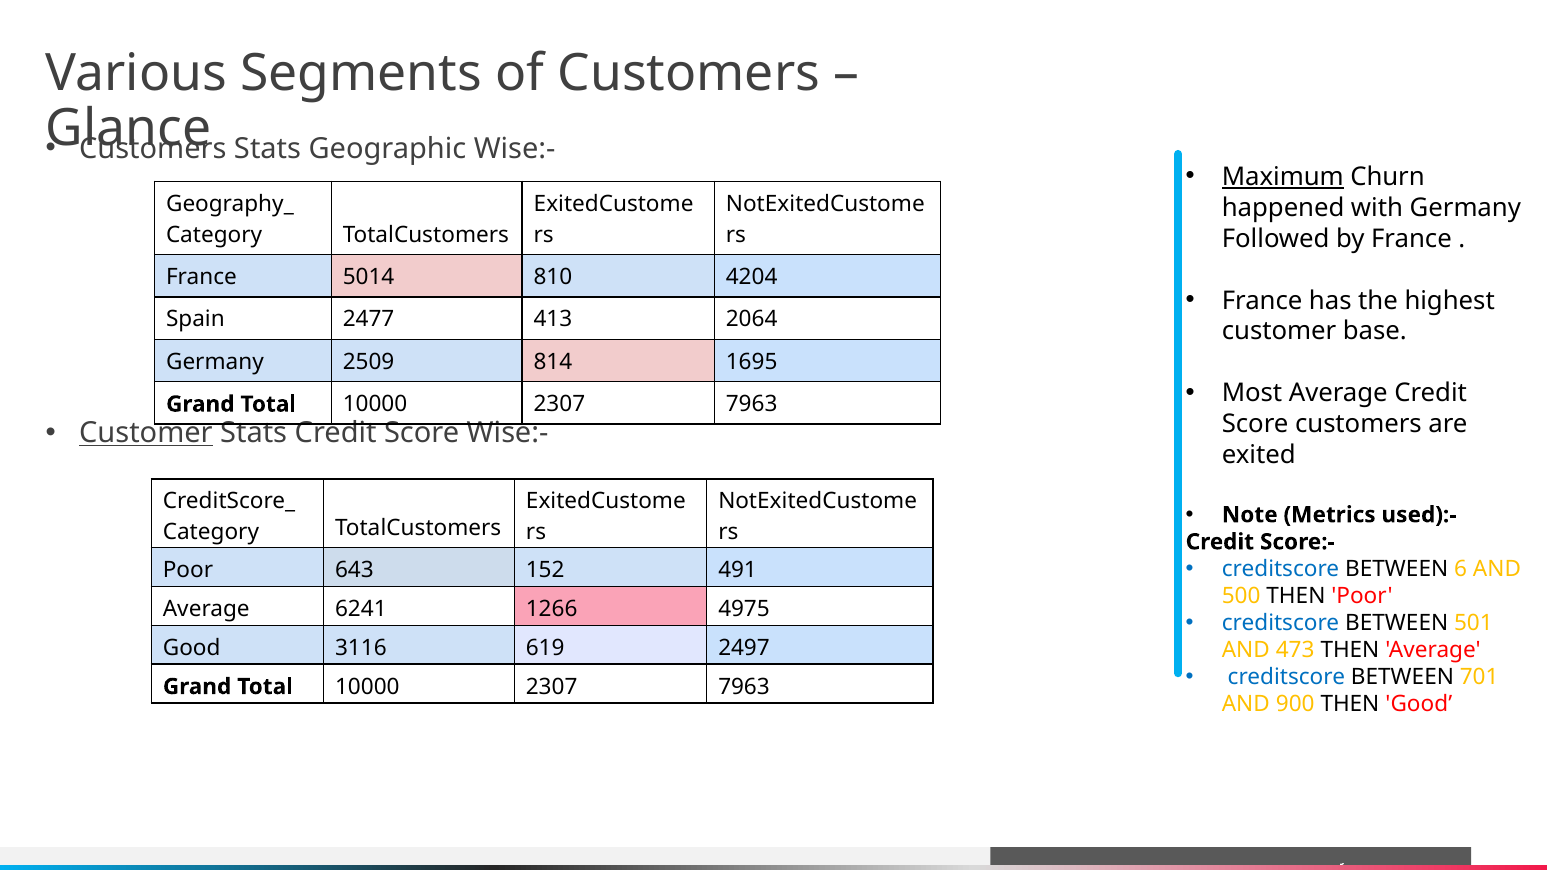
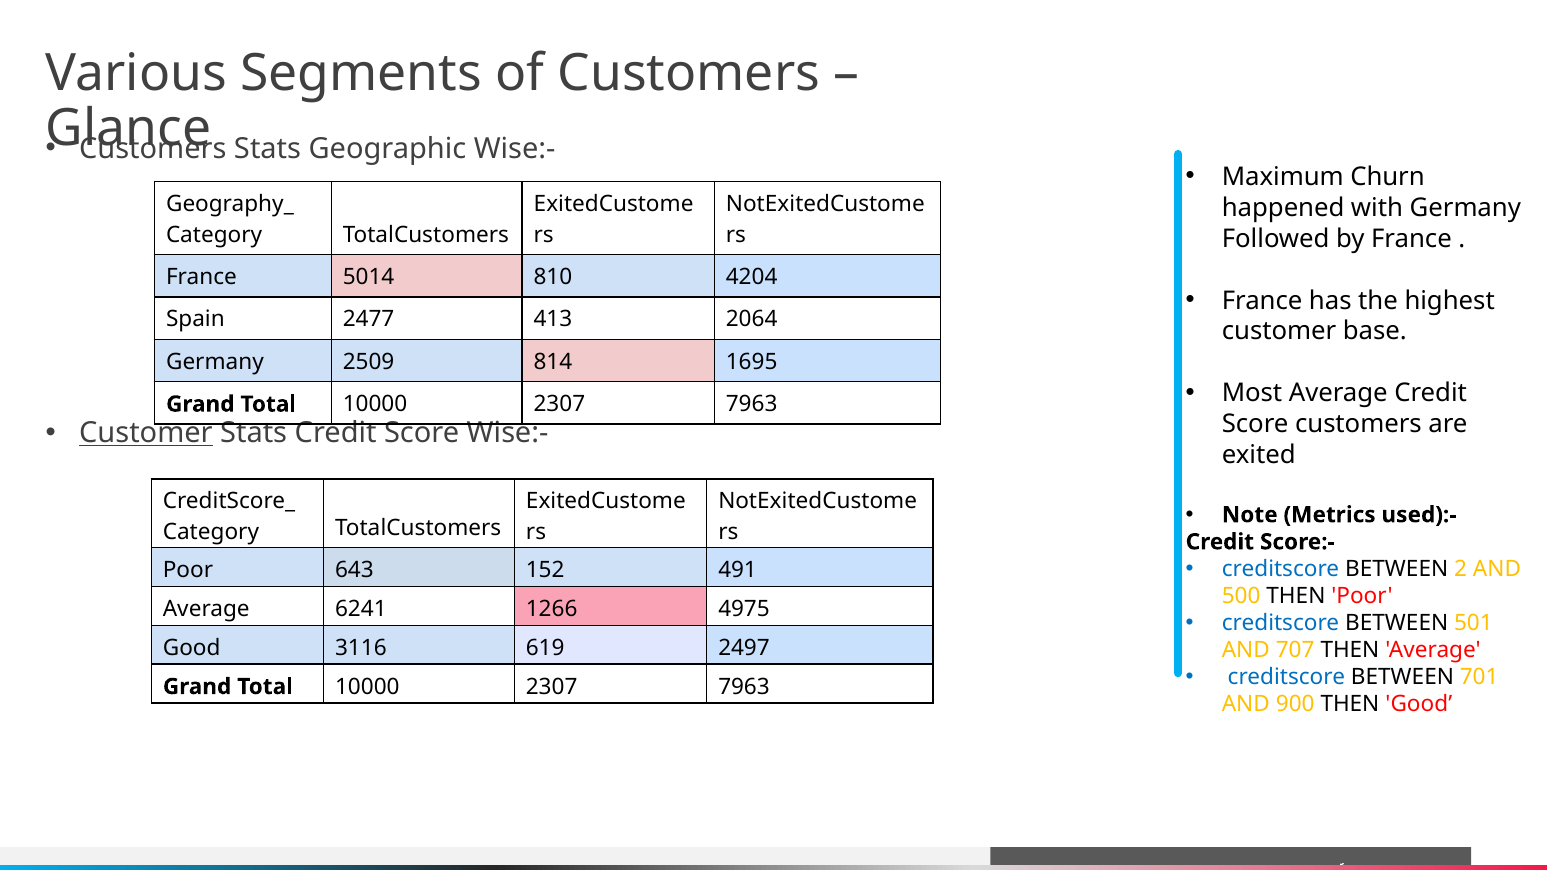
Maximum underline: present -> none
6: 6 -> 2
473: 473 -> 707
